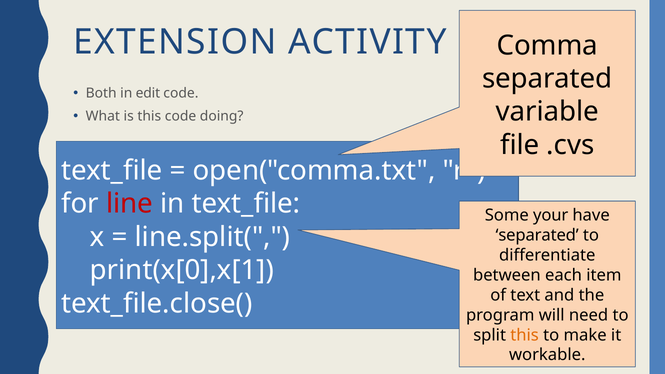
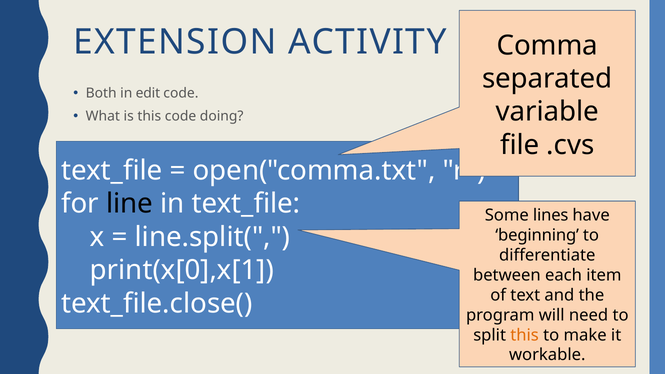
line colour: red -> black
your: your -> lines
separated at (537, 235): separated -> beginning
